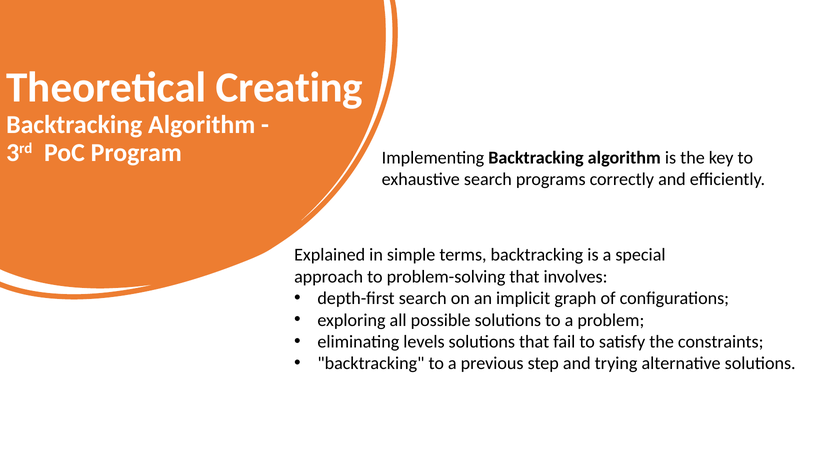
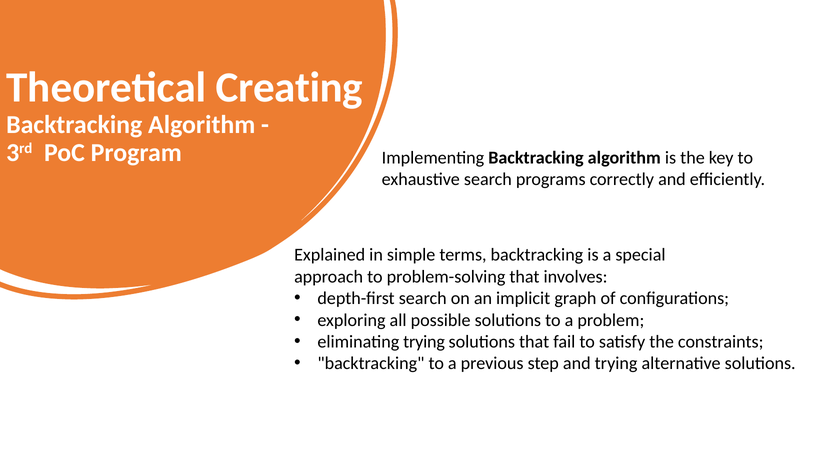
eliminating levels: levels -> trying
